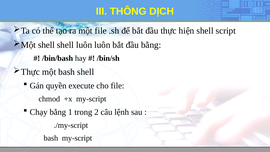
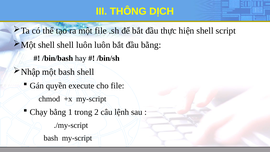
Thực at (30, 72): Thực -> Nhập
